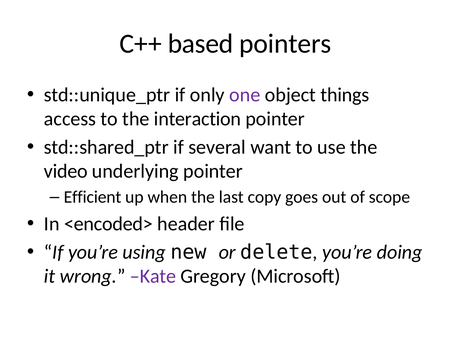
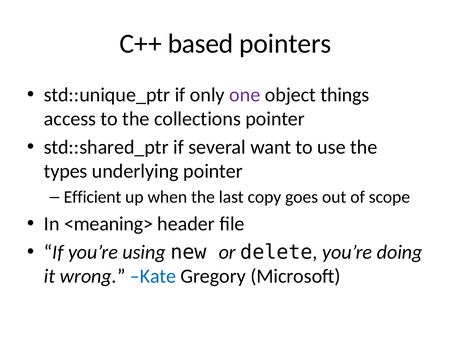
interaction: interaction -> collections
video: video -> types
<encoded>: <encoded> -> <meaning>
Kate colour: purple -> blue
